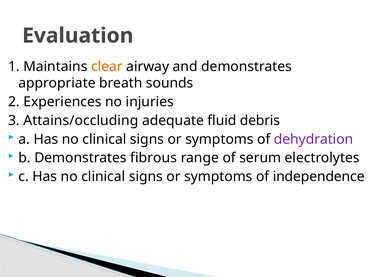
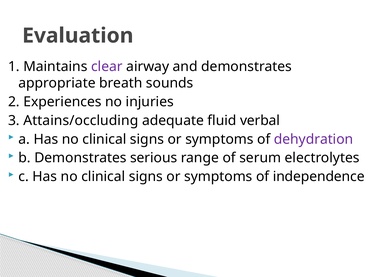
clear colour: orange -> purple
debris: debris -> verbal
fibrous: fibrous -> serious
